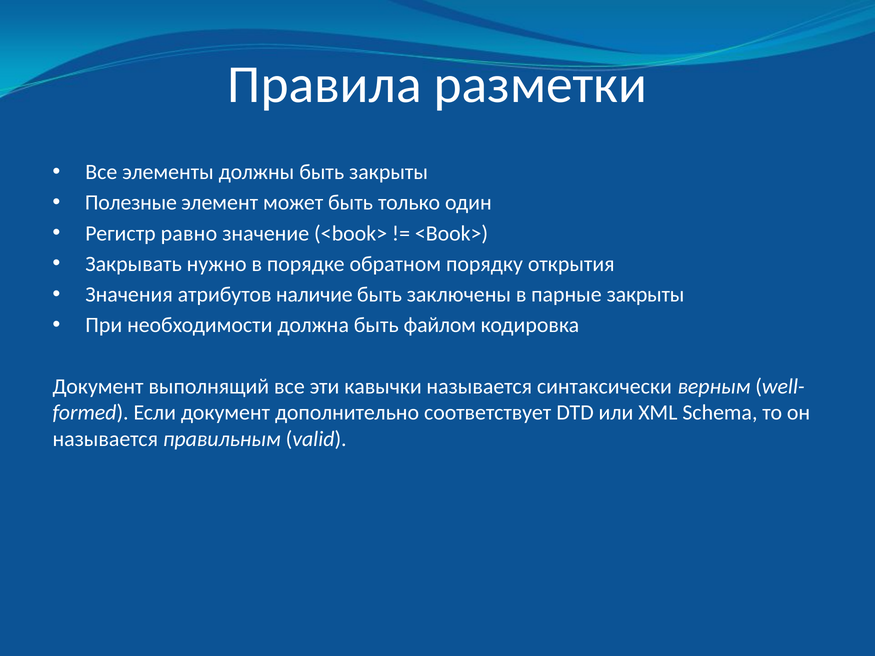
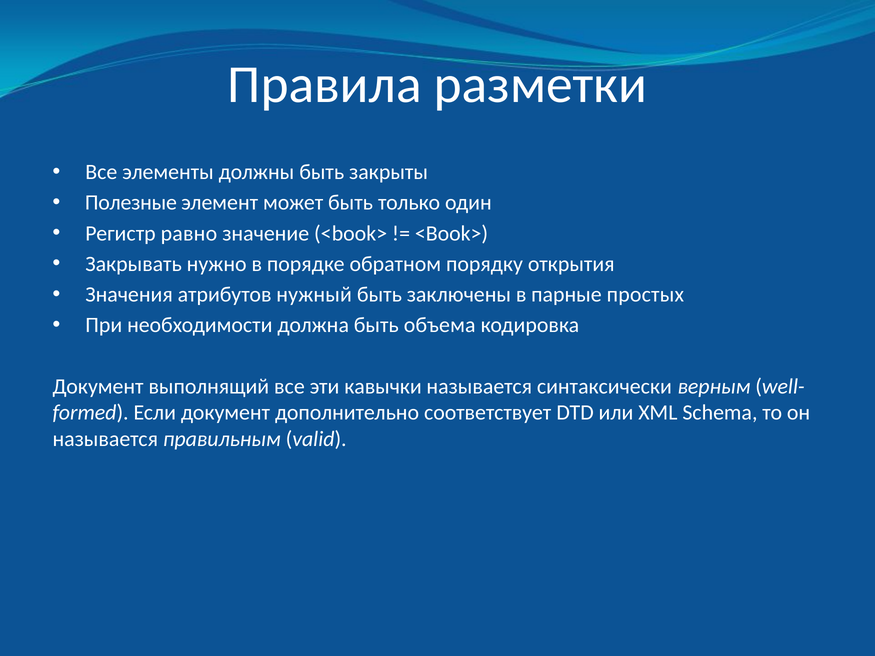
наличие: наличие -> нужный
парные закрыты: закрыты -> простых
файлом: файлом -> объема
